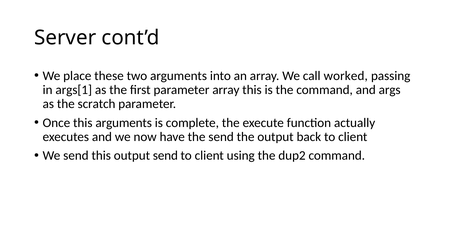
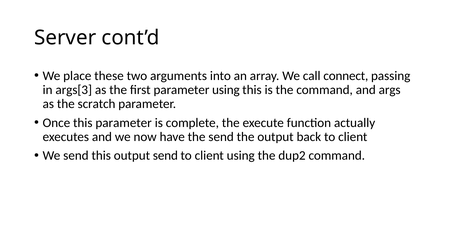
worked: worked -> connect
args[1: args[1 -> args[3
parameter array: array -> using
this arguments: arguments -> parameter
